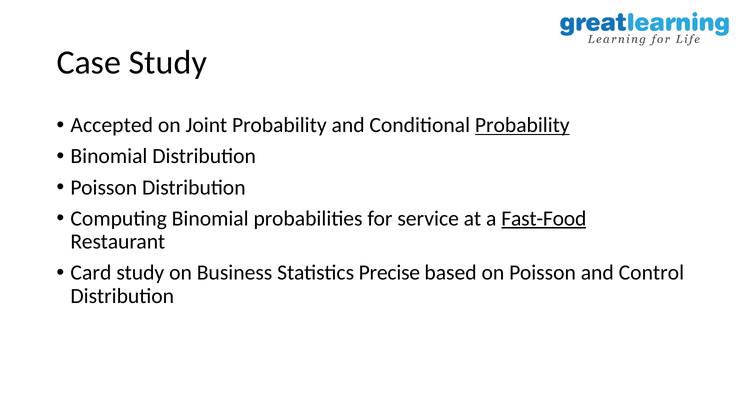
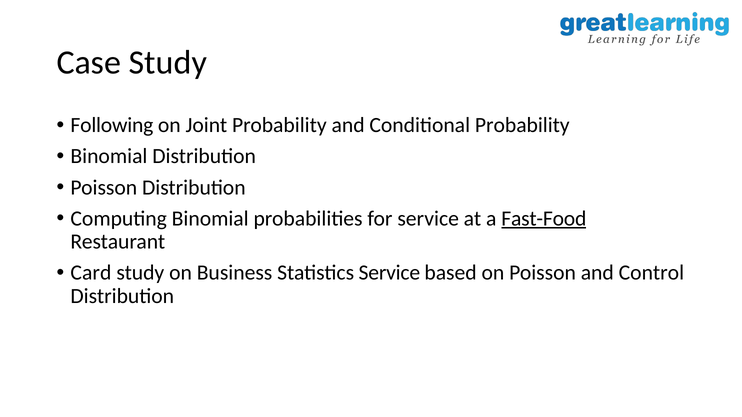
Accepted: Accepted -> Following
Probability at (522, 125) underline: present -> none
Statistics Precise: Precise -> Service
